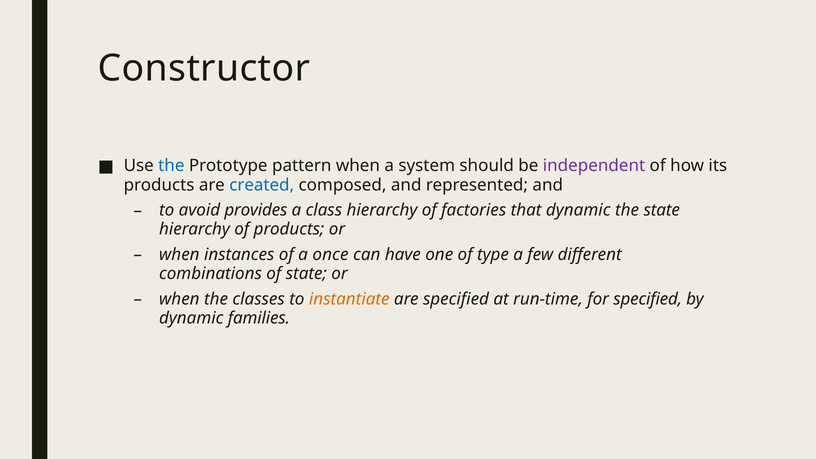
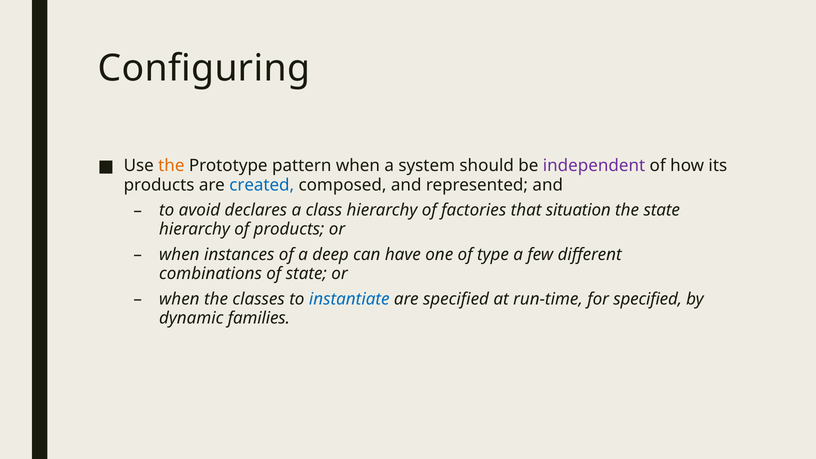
Constructor: Constructor -> Configuring
the at (171, 166) colour: blue -> orange
provides: provides -> declares
that dynamic: dynamic -> situation
once: once -> deep
instantiate colour: orange -> blue
